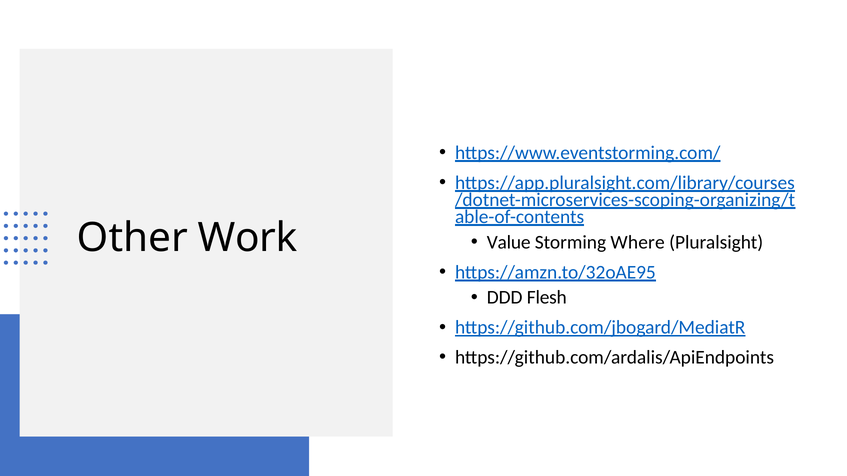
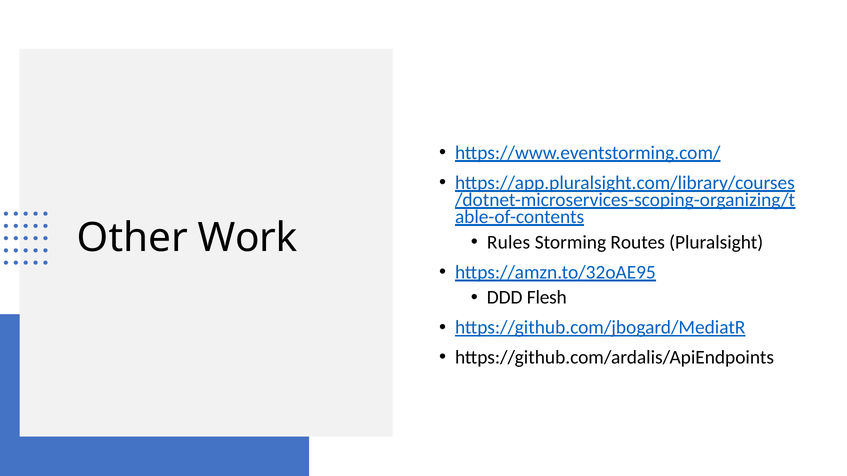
Value: Value -> Rules
Where: Where -> Routes
